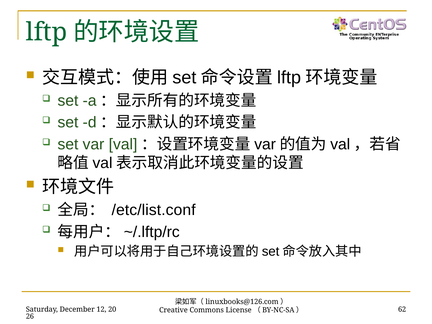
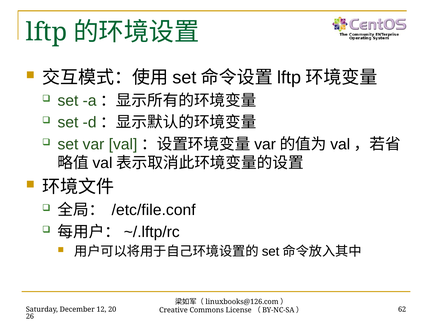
/etc/list.conf: /etc/list.conf -> /etc/file.conf
